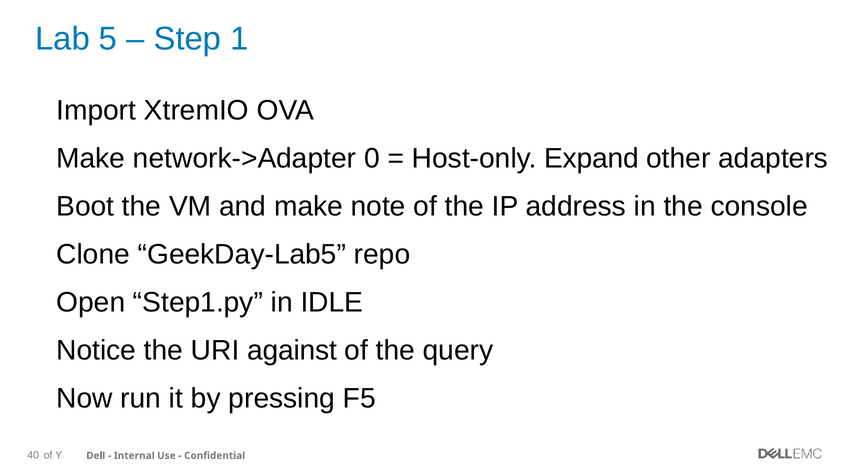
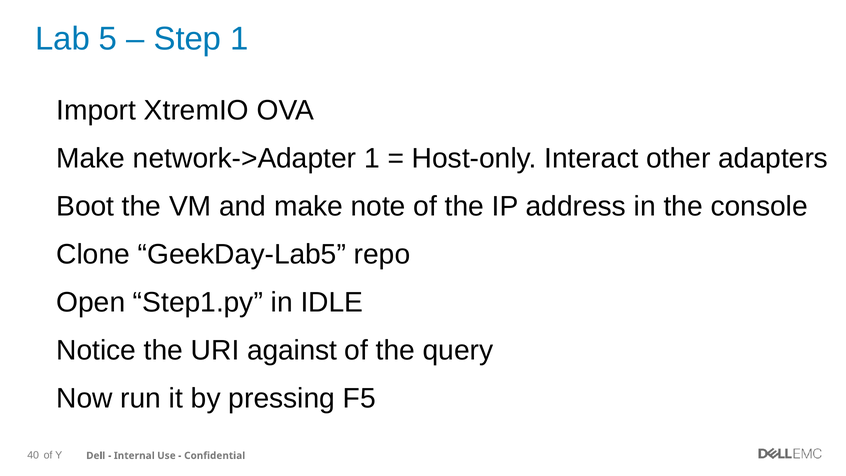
network->Adapter 0: 0 -> 1
Expand: Expand -> Interact
